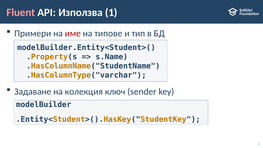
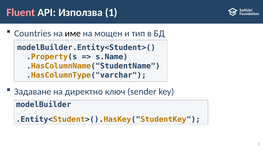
Примери: Примери -> Countries
име colour: red -> black
типове: типове -> мощен
колекция: колекция -> директно
